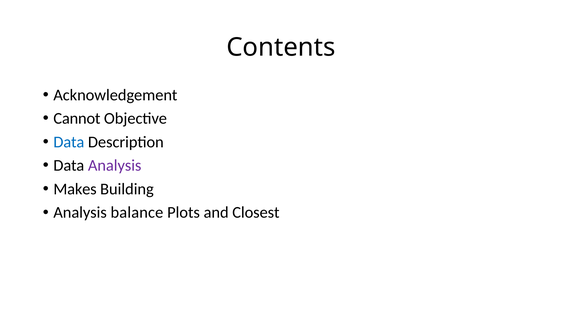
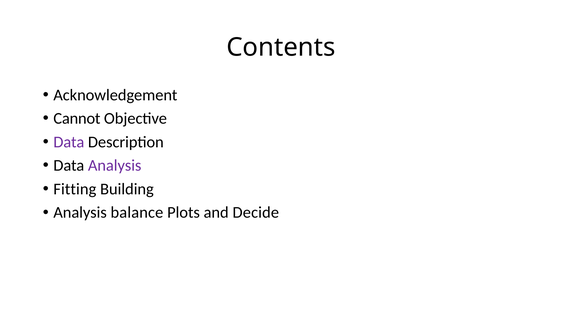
Data at (69, 142) colour: blue -> purple
Makes: Makes -> Fitting
Closest: Closest -> Decide
